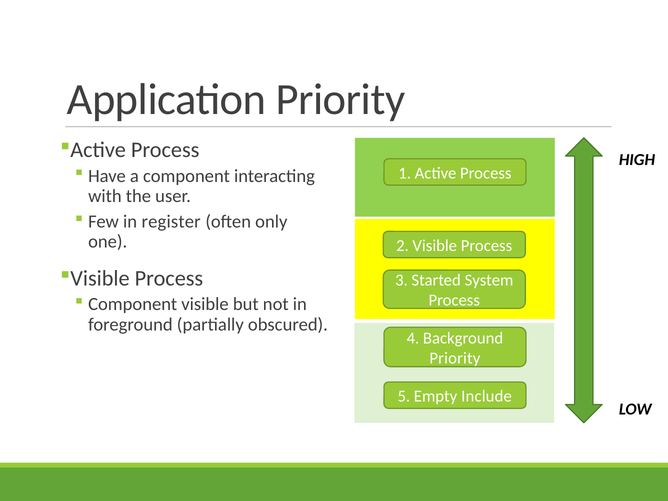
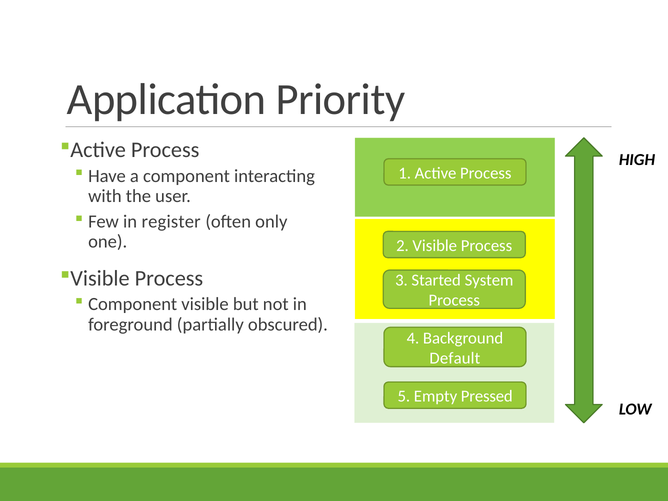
Priority at (455, 358): Priority -> Default
Include: Include -> Pressed
